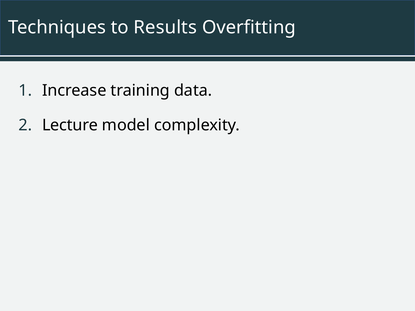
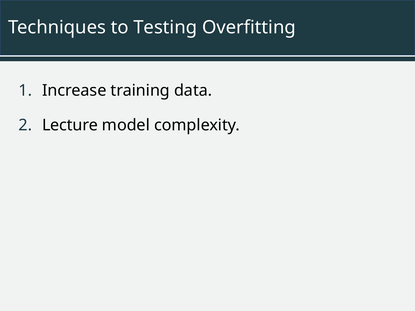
Results: Results -> Testing
